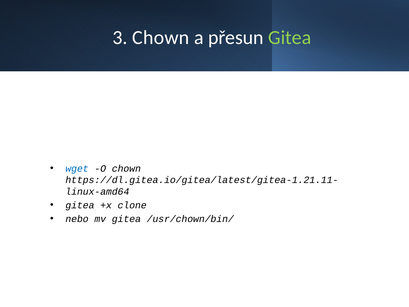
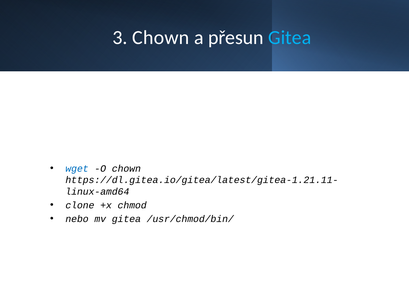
Gitea at (290, 38) colour: light green -> light blue
gitea at (80, 205): gitea -> clone
clone: clone -> chmod
/usr/chown/bin/: /usr/chown/bin/ -> /usr/chmod/bin/
